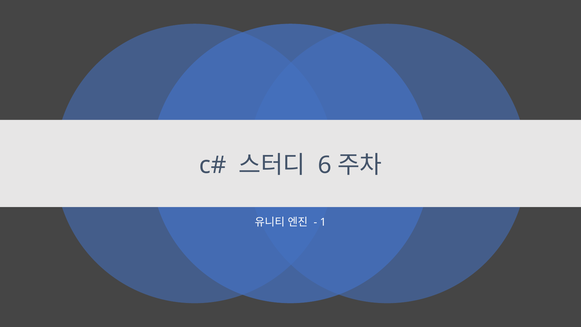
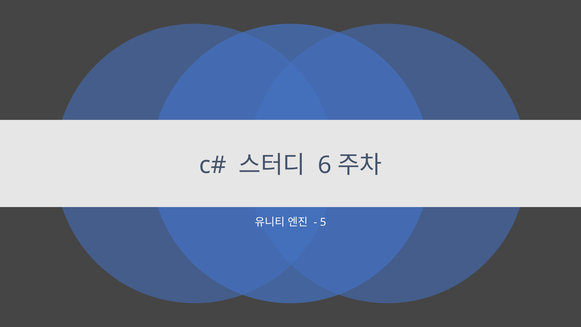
1: 1 -> 5
